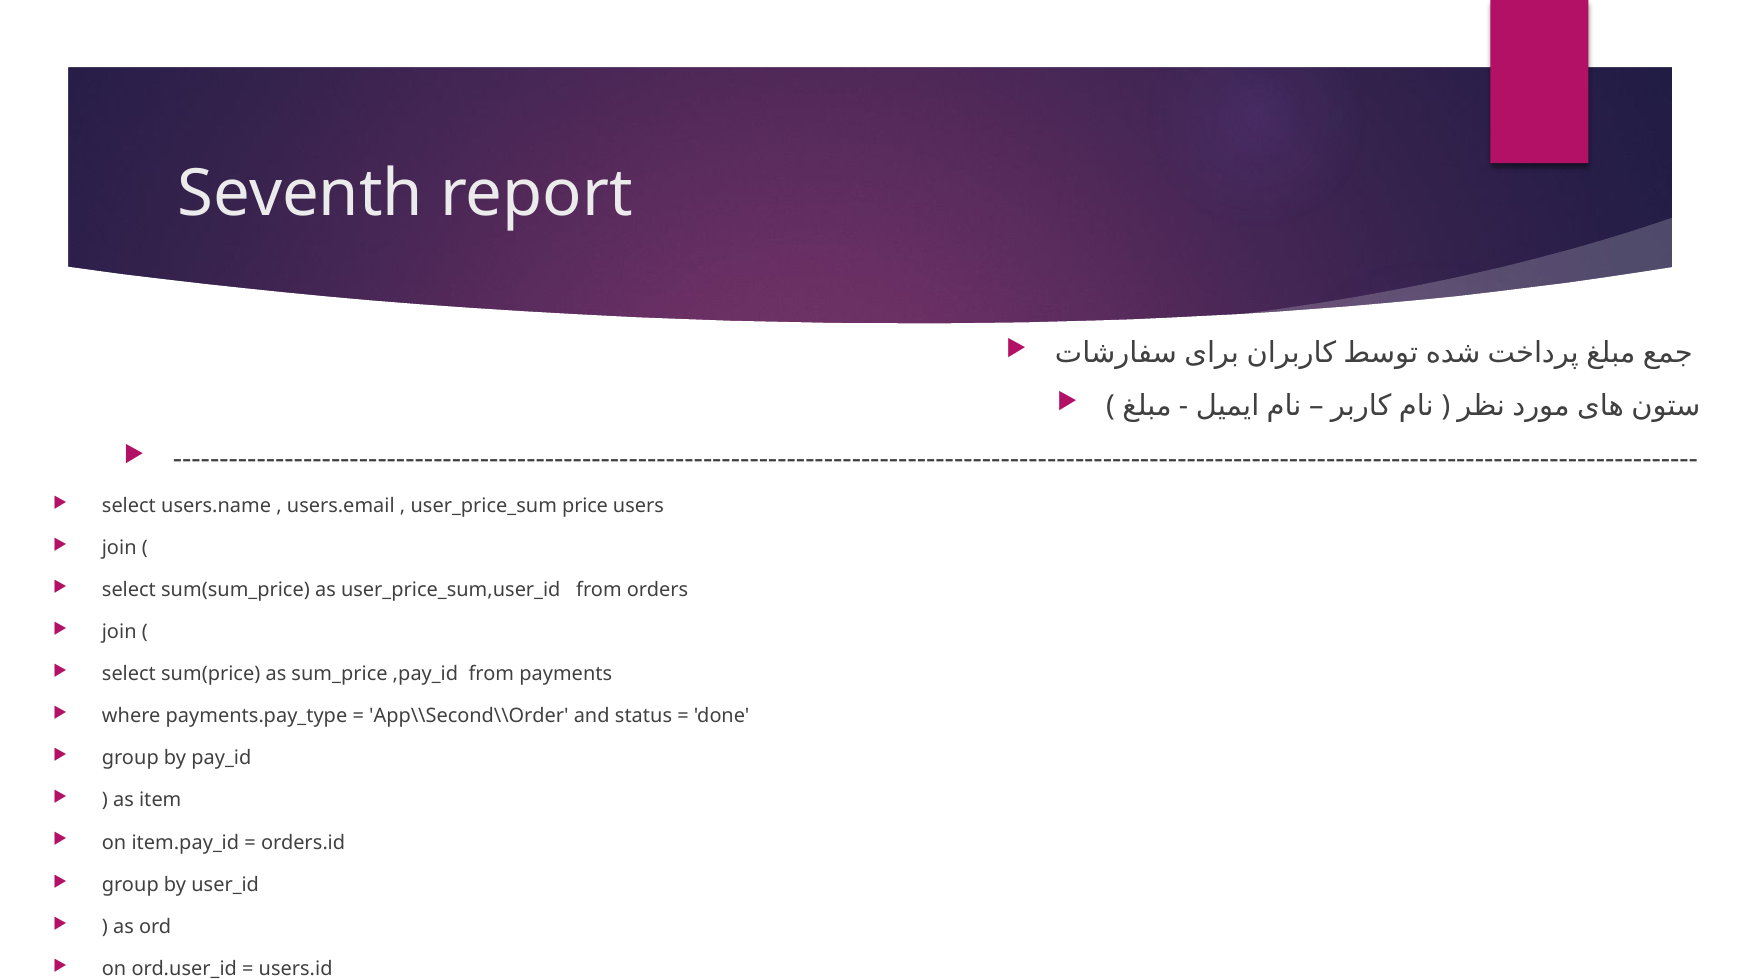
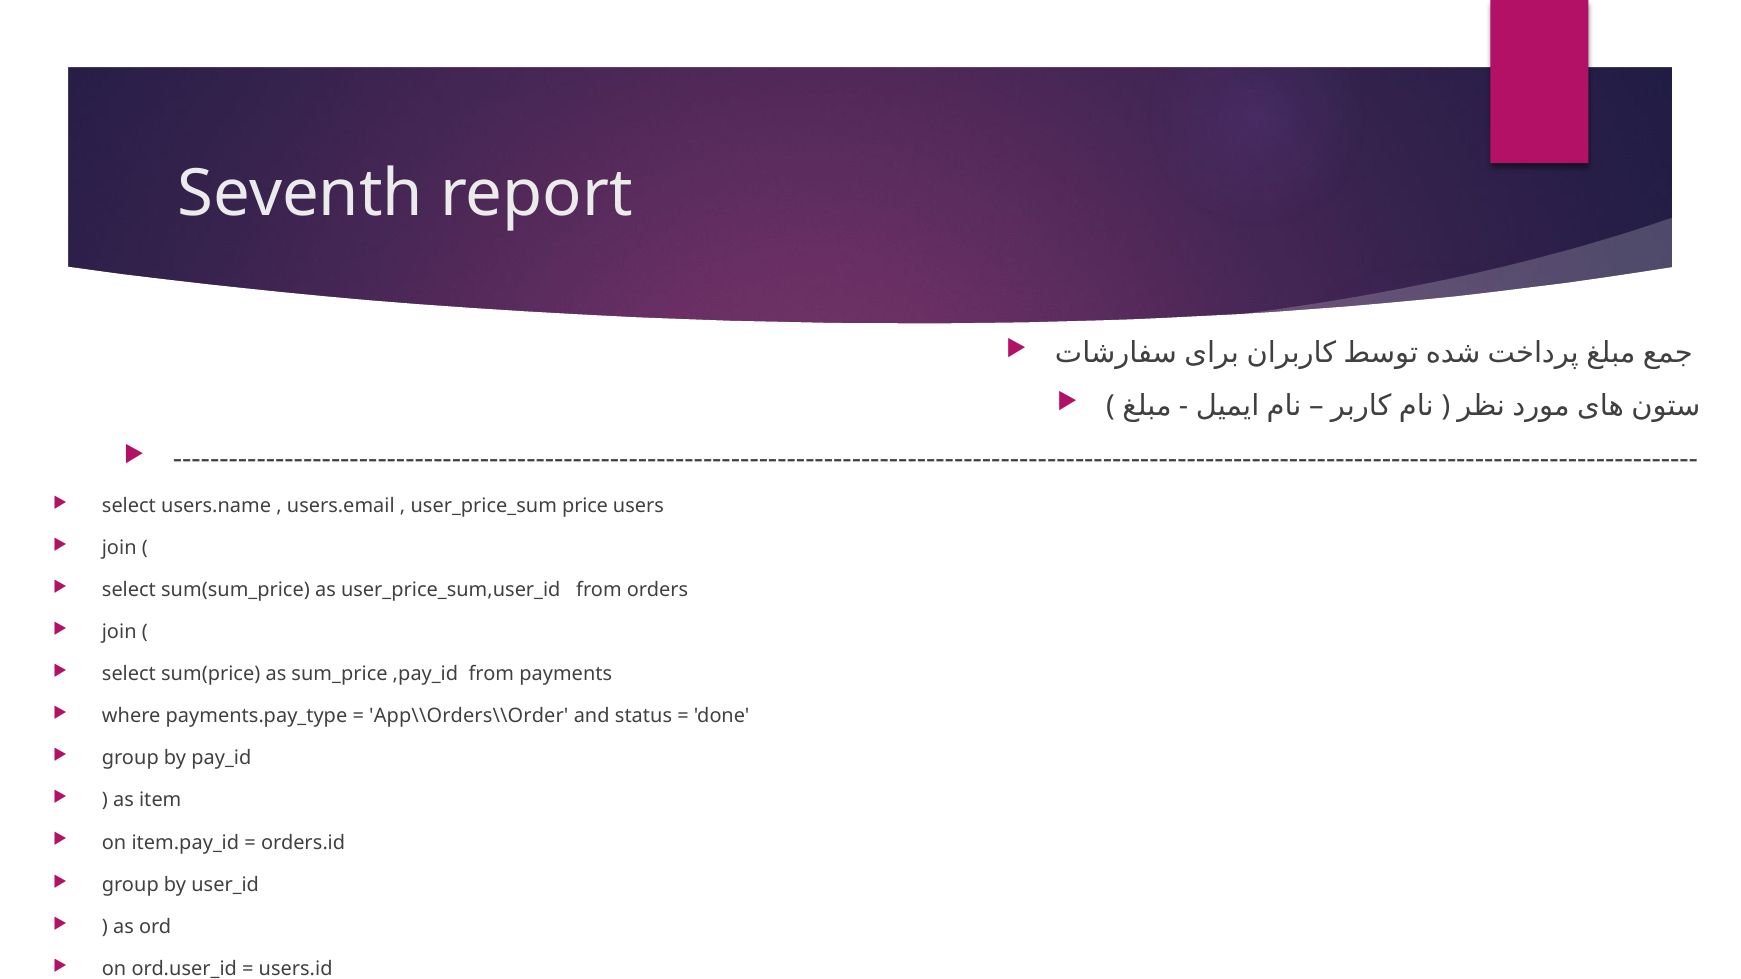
App\\Second\\Order: App\\Second\\Order -> App\\Orders\\Order
